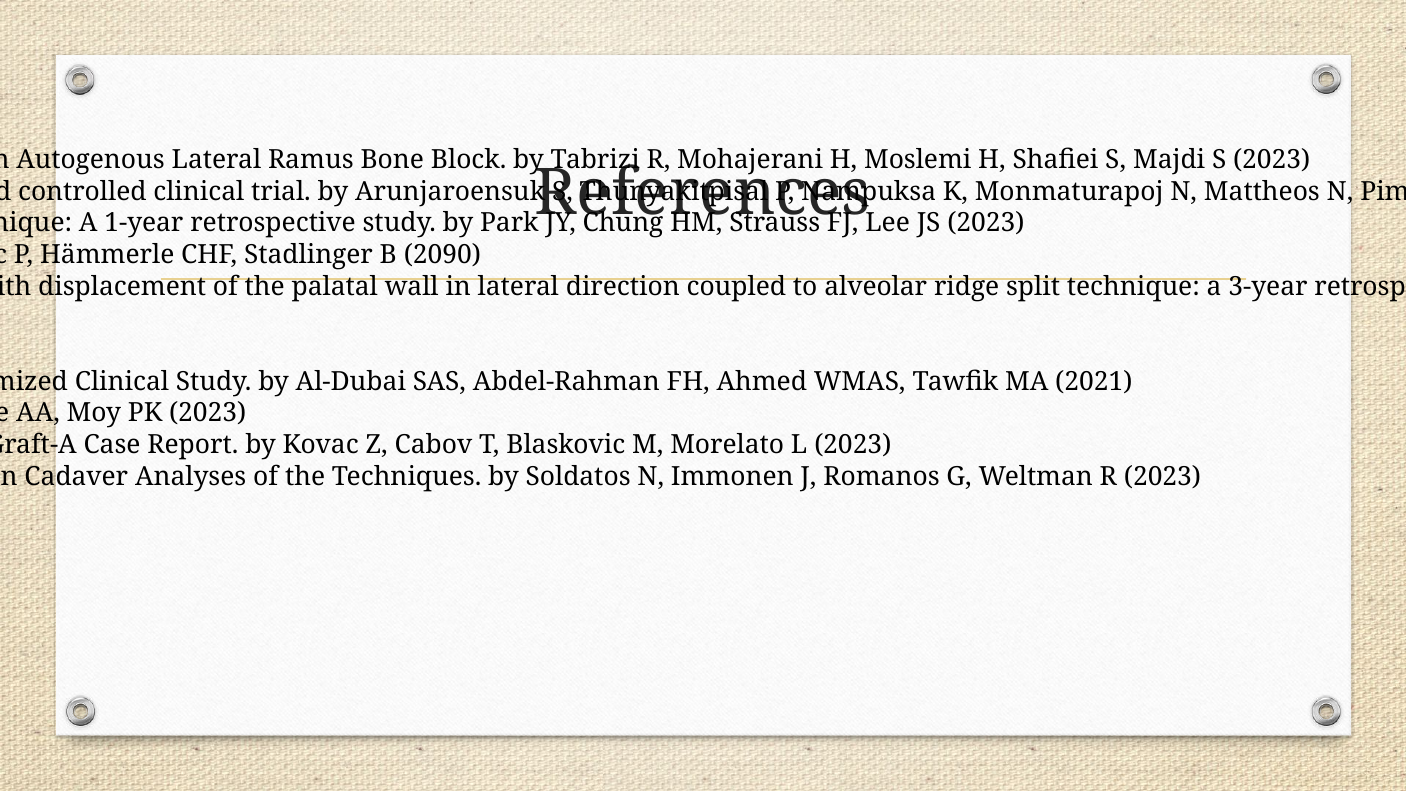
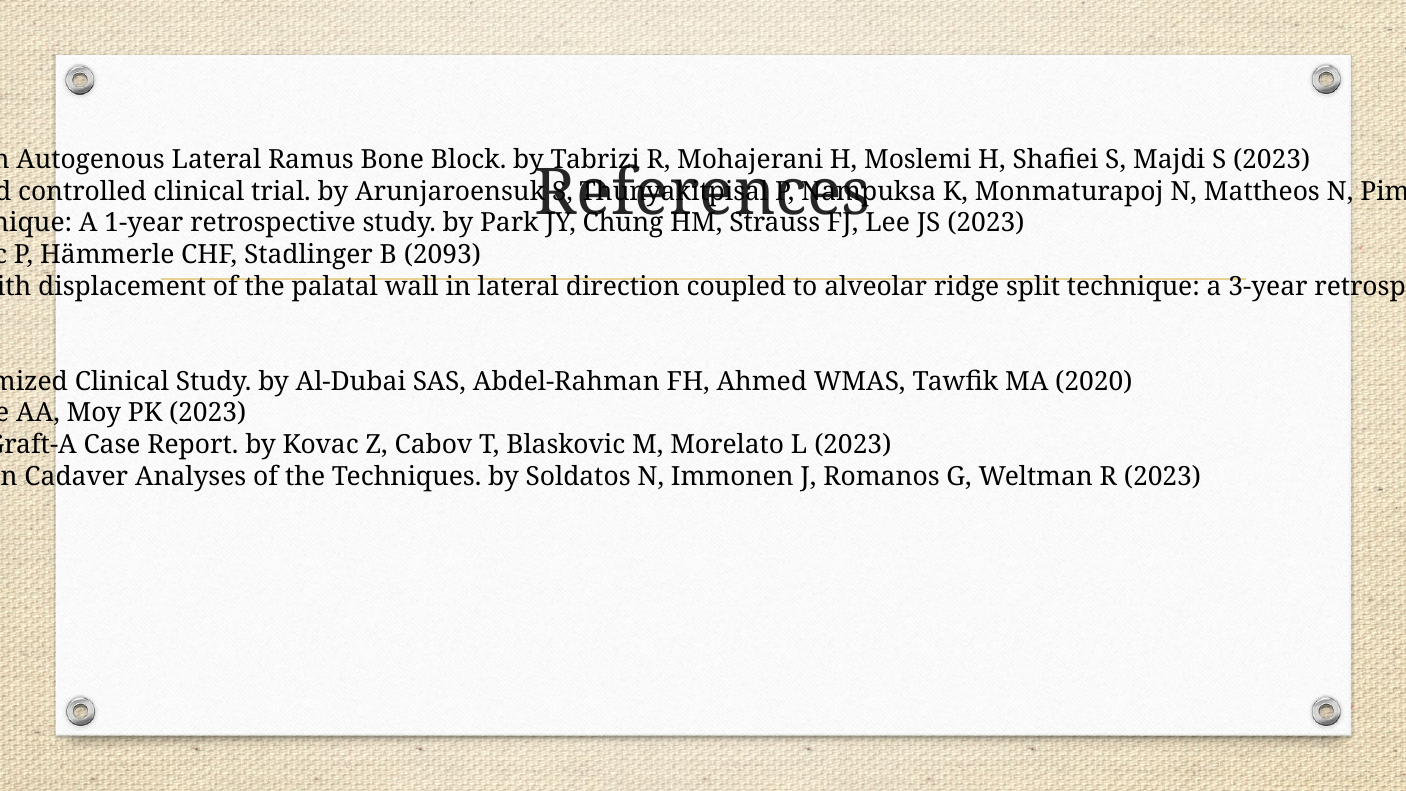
2090: 2090 -> 2093
2021: 2021 -> 2020
